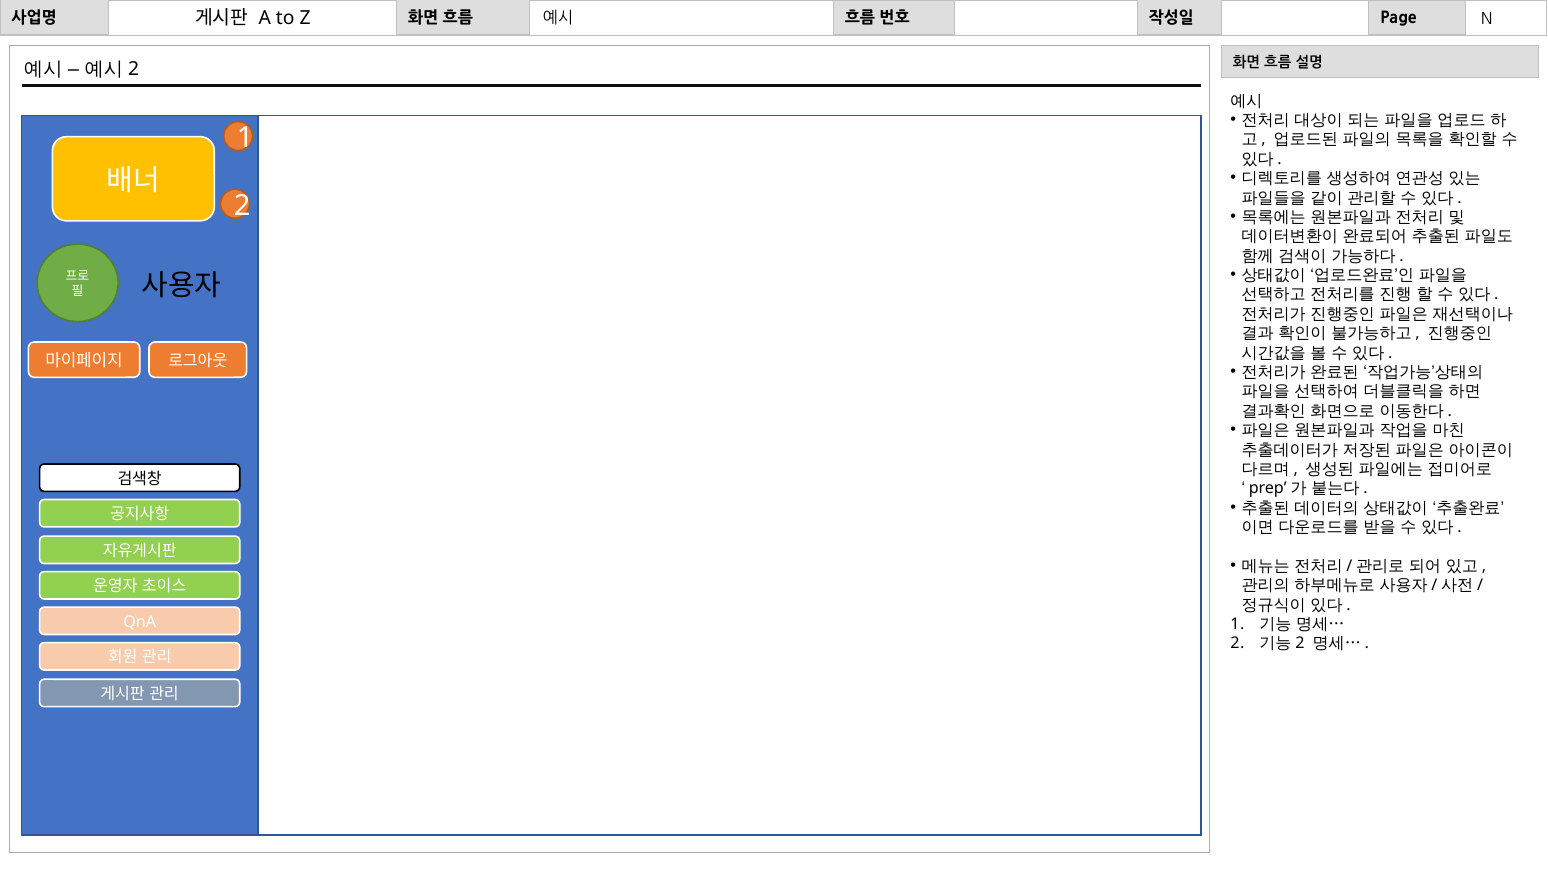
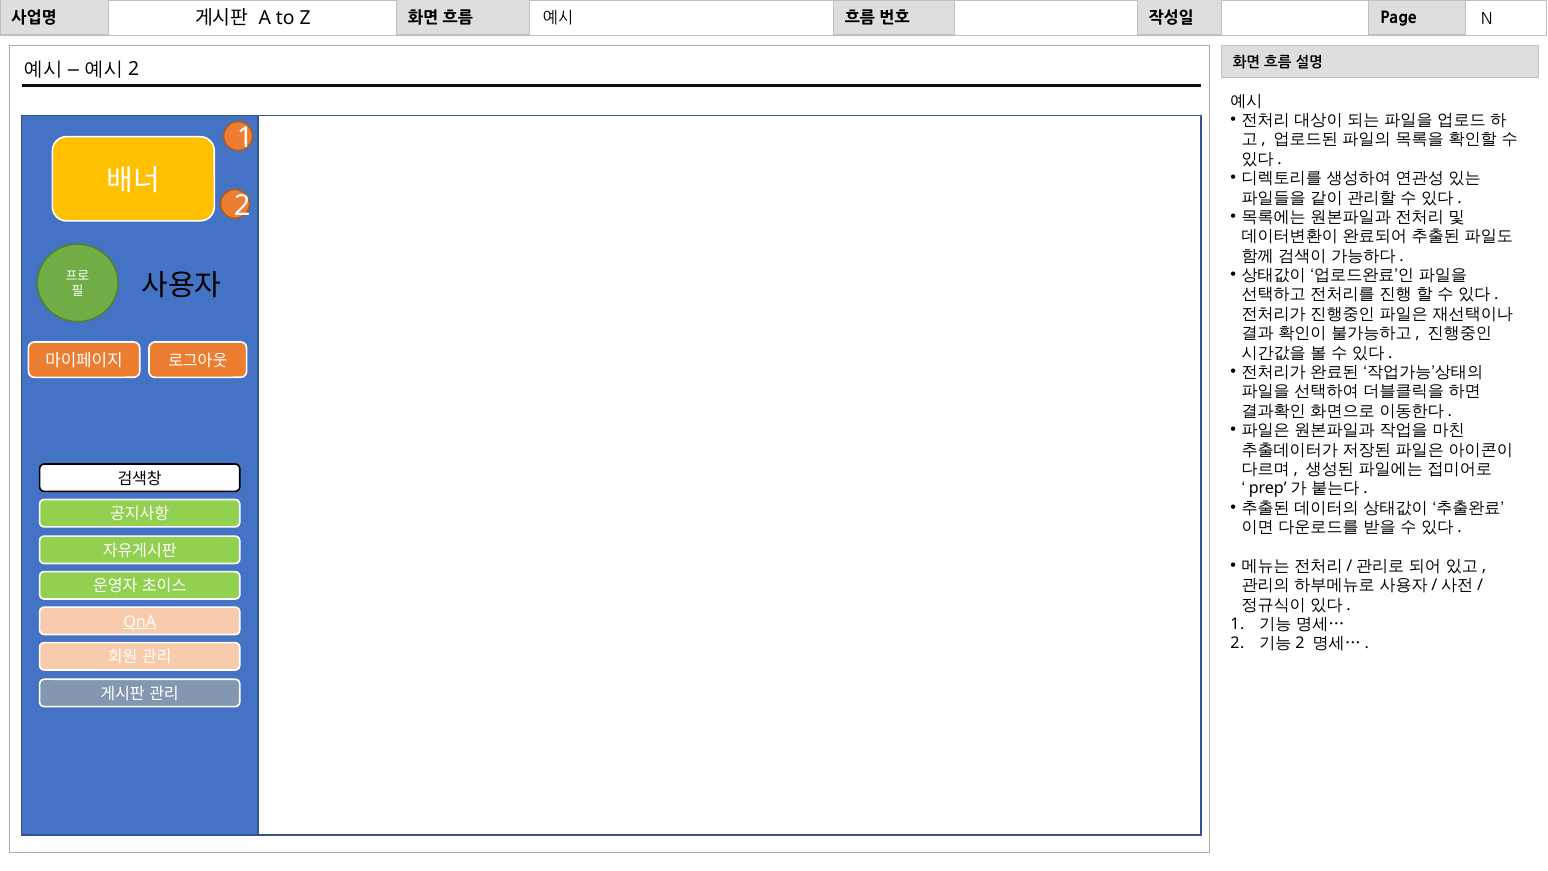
QnA underline: none -> present
